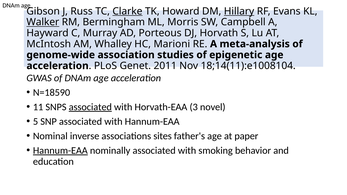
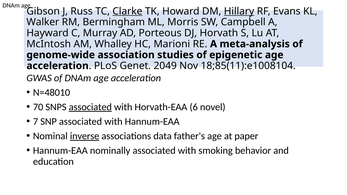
Walker underline: present -> none
2011: 2011 -> 2049
18;14(11):e1008104: 18;14(11):e1008104 -> 18;85(11):e1008104
N=18590: N=18590 -> N=48010
11: 11 -> 70
3: 3 -> 6
5: 5 -> 7
inverse underline: none -> present
sites: sites -> data
Hannum-EAA at (60, 151) underline: present -> none
